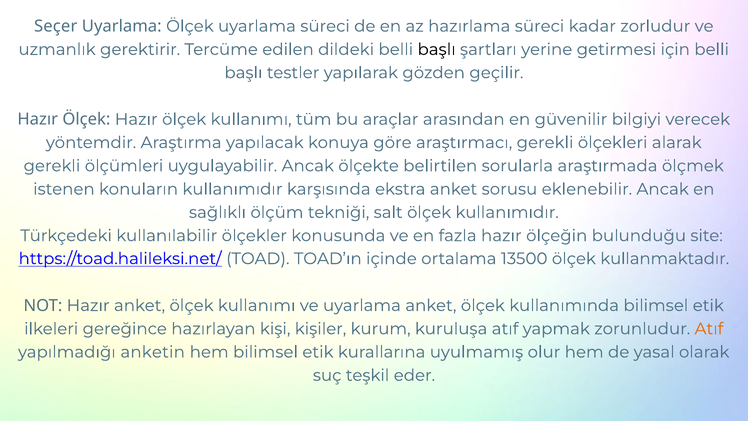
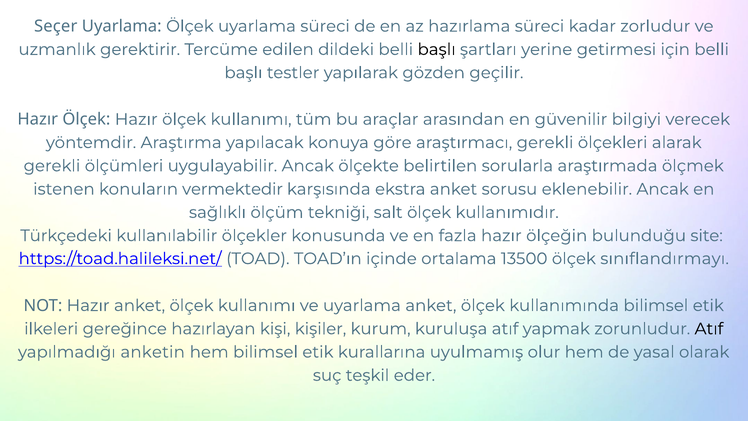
konuların kullanımıdır: kullanımıdır -> vermektedir
kullanmaktadır: kullanmaktadır -> sınıflandırmayı
Atıf at (709, 329) colour: orange -> black
